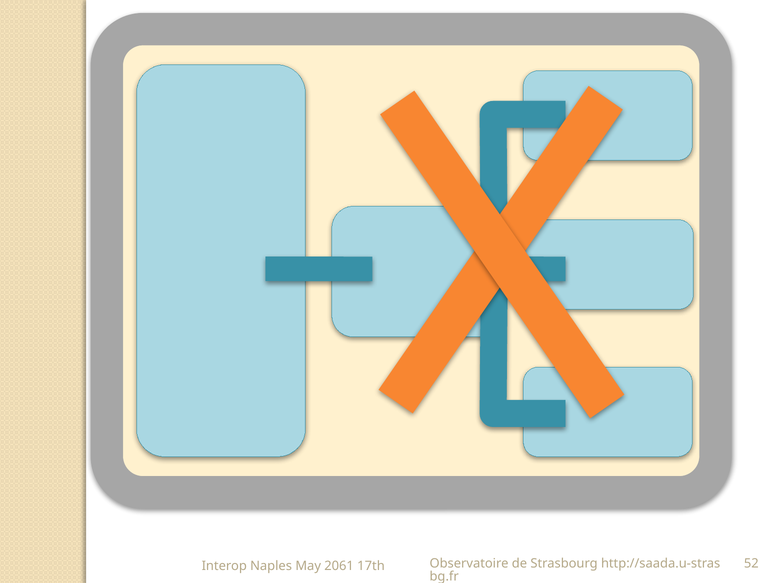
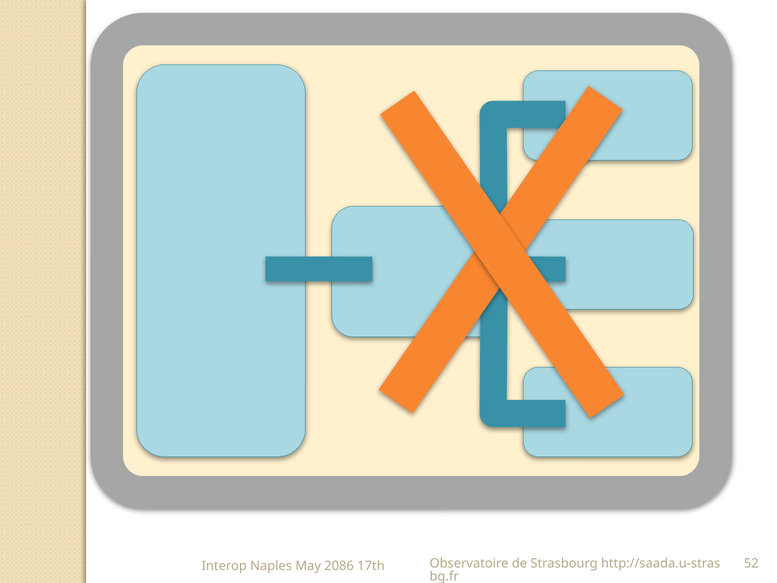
2061: 2061 -> 2086
